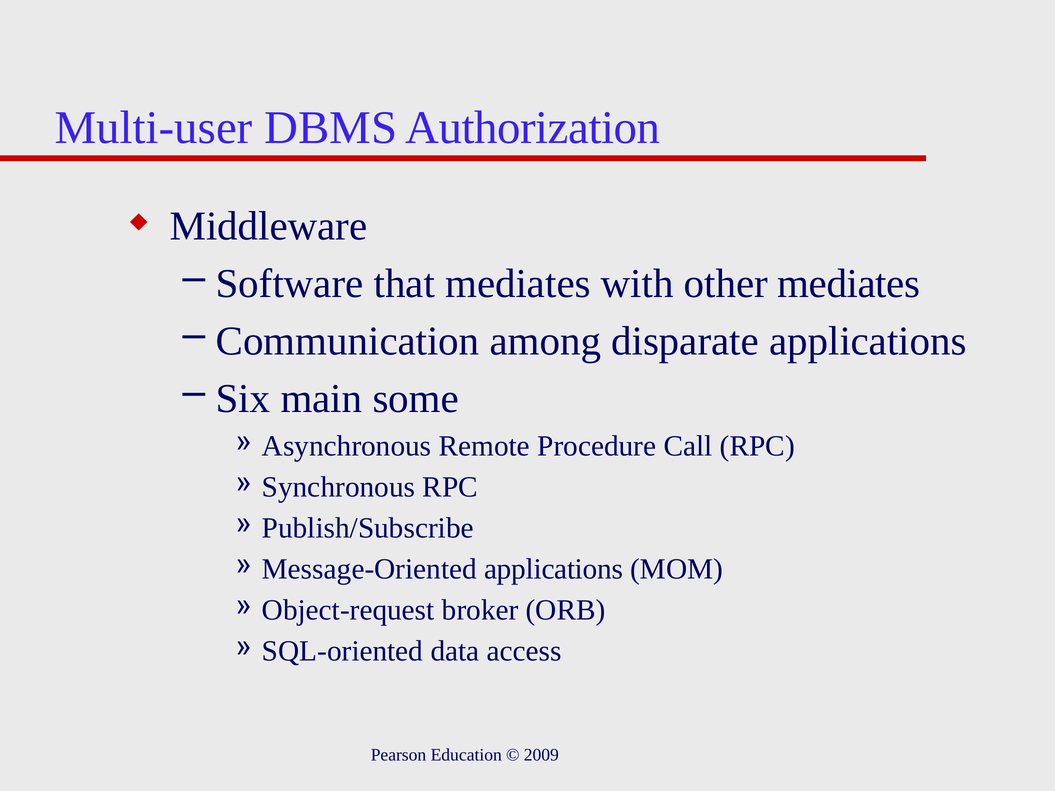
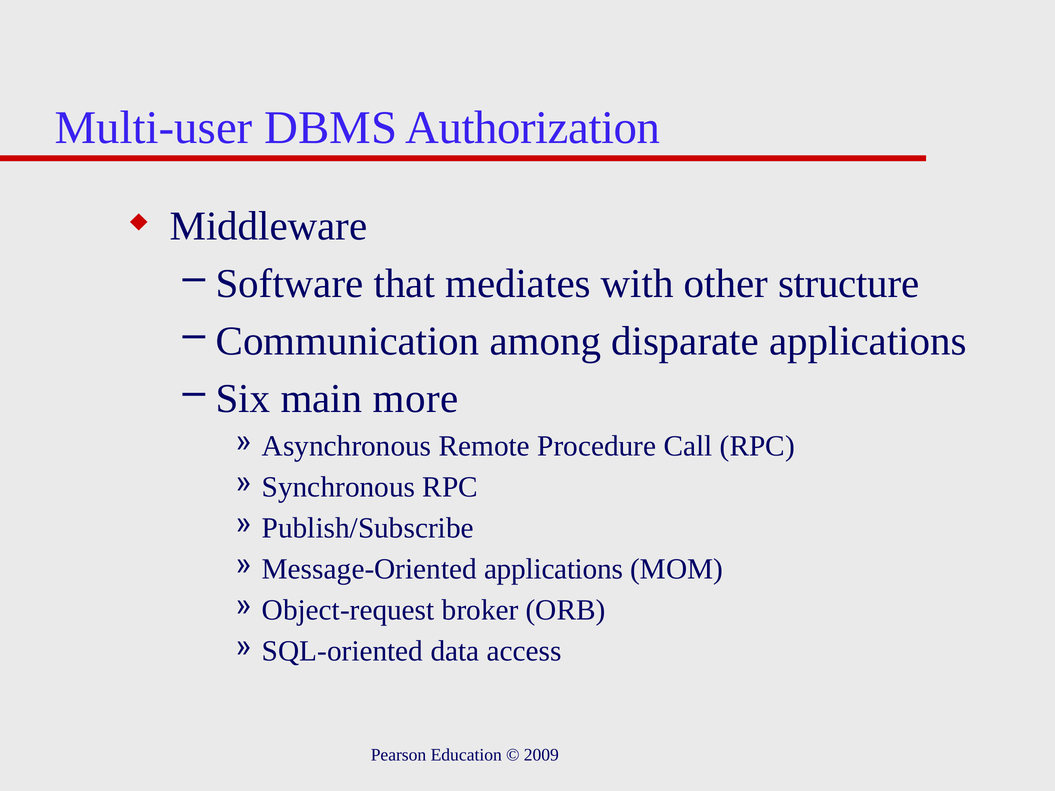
other mediates: mediates -> structure
some: some -> more
